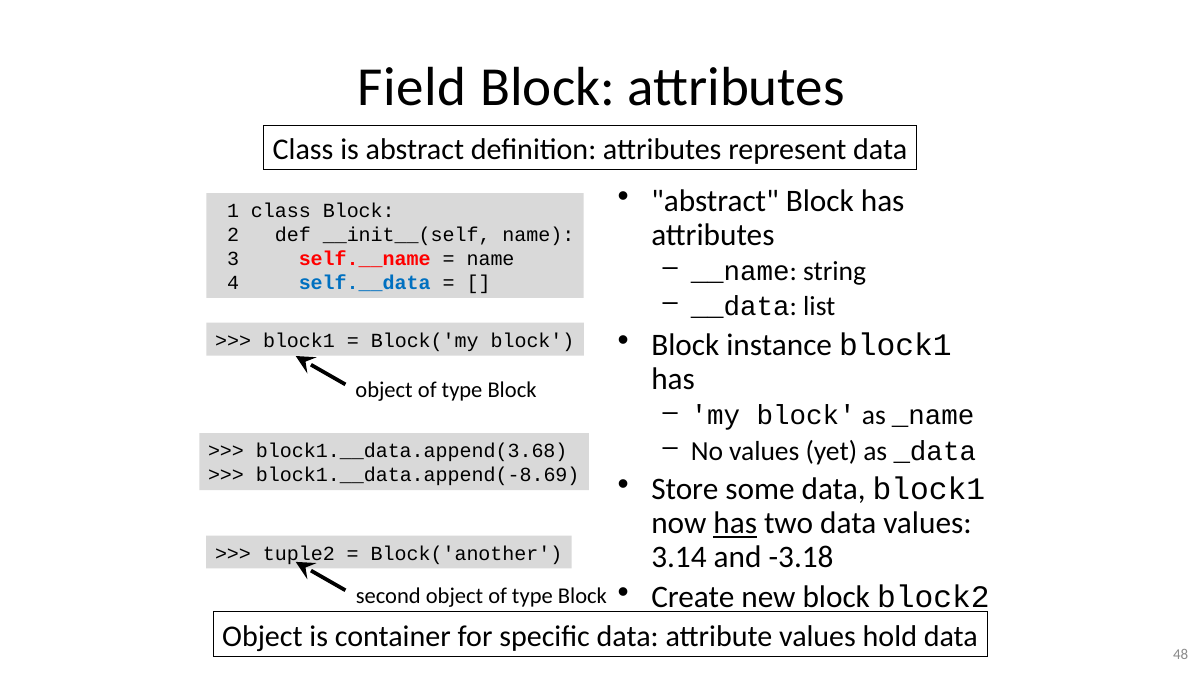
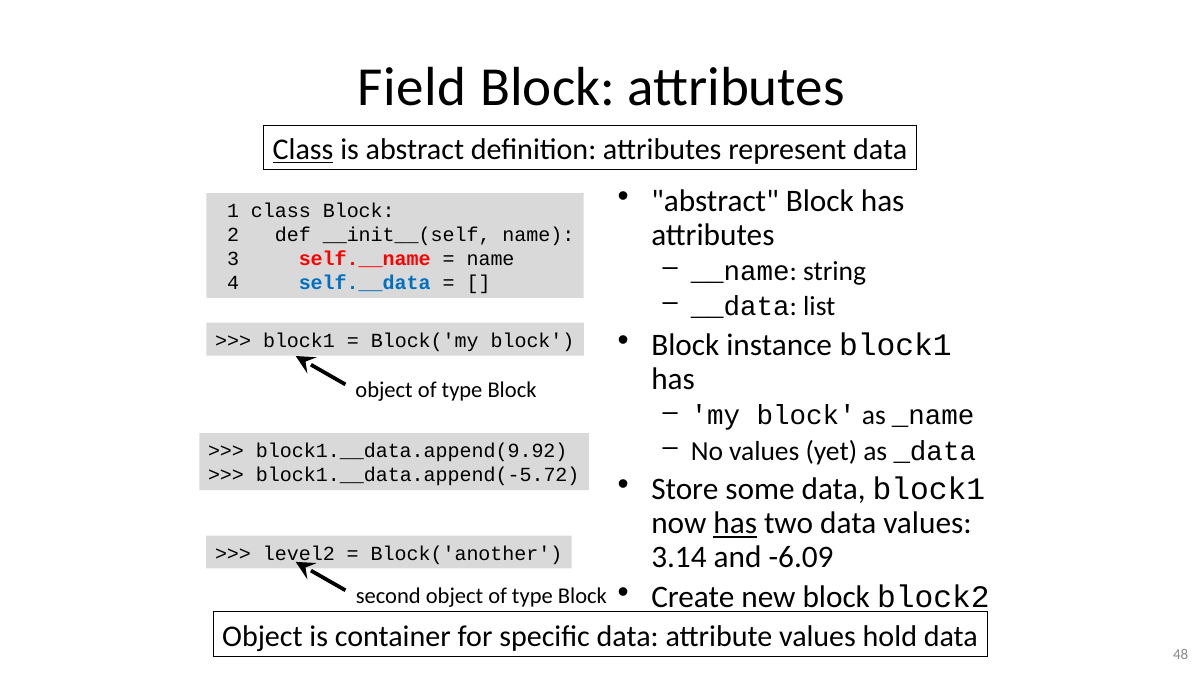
Class at (303, 150) underline: none -> present
block1.__data.append(3.68: block1.__data.append(3.68 -> block1.__data.append(9.92
block1.__data.append(-8.69: block1.__data.append(-8.69 -> block1.__data.append(-5.72
-3.18: -3.18 -> -6.09
tuple2: tuple2 -> level2
